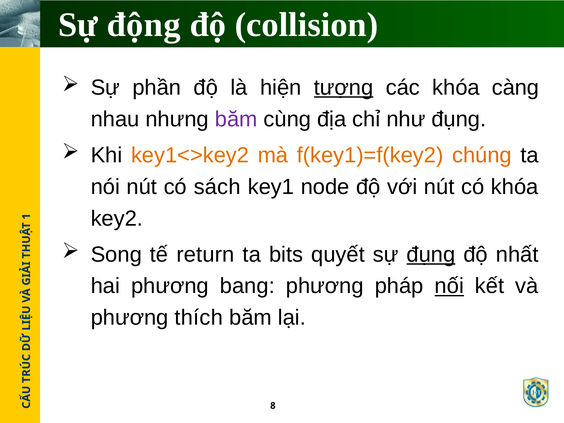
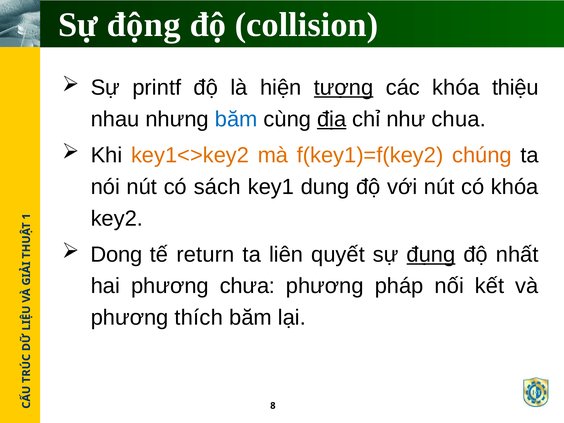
phần: phần -> printf
càng: càng -> thiệu
băm at (236, 119) colour: purple -> blue
địa underline: none -> present
như đụng: đụng -> chua
node: node -> dung
Song: Song -> Dong
bits: bits -> liên
bang: bang -> chưa
nối underline: present -> none
